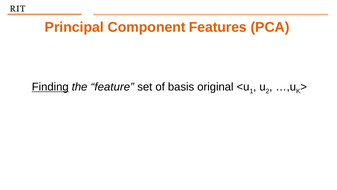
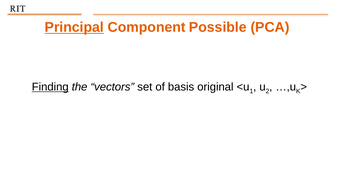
Principal underline: none -> present
Features: Features -> Possible
feature: feature -> vectors
